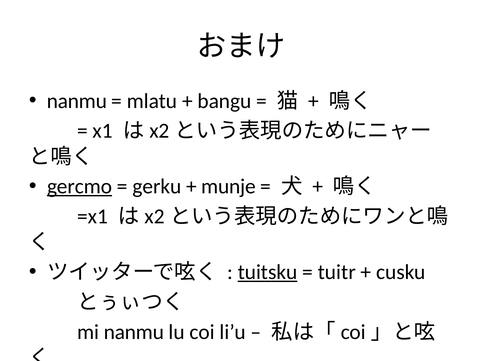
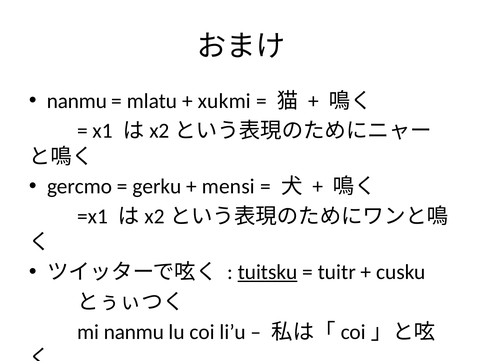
bangu: bangu -> xukmi
gercmo underline: present -> none
munje: munje -> mensi
